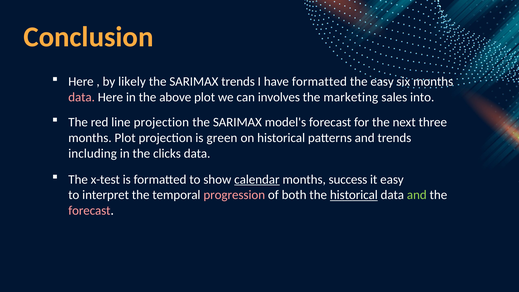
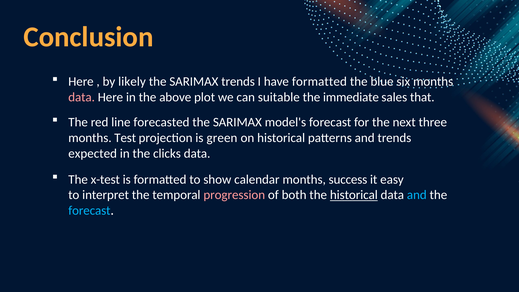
the easy: easy -> blue
involves: involves -> suitable
marketing: marketing -> immediate
into: into -> that
line projection: projection -> forecasted
months Plot: Plot -> Test
including: including -> expected
calendar underline: present -> none
and at (417, 195) colour: light green -> light blue
forecast at (89, 211) colour: pink -> light blue
